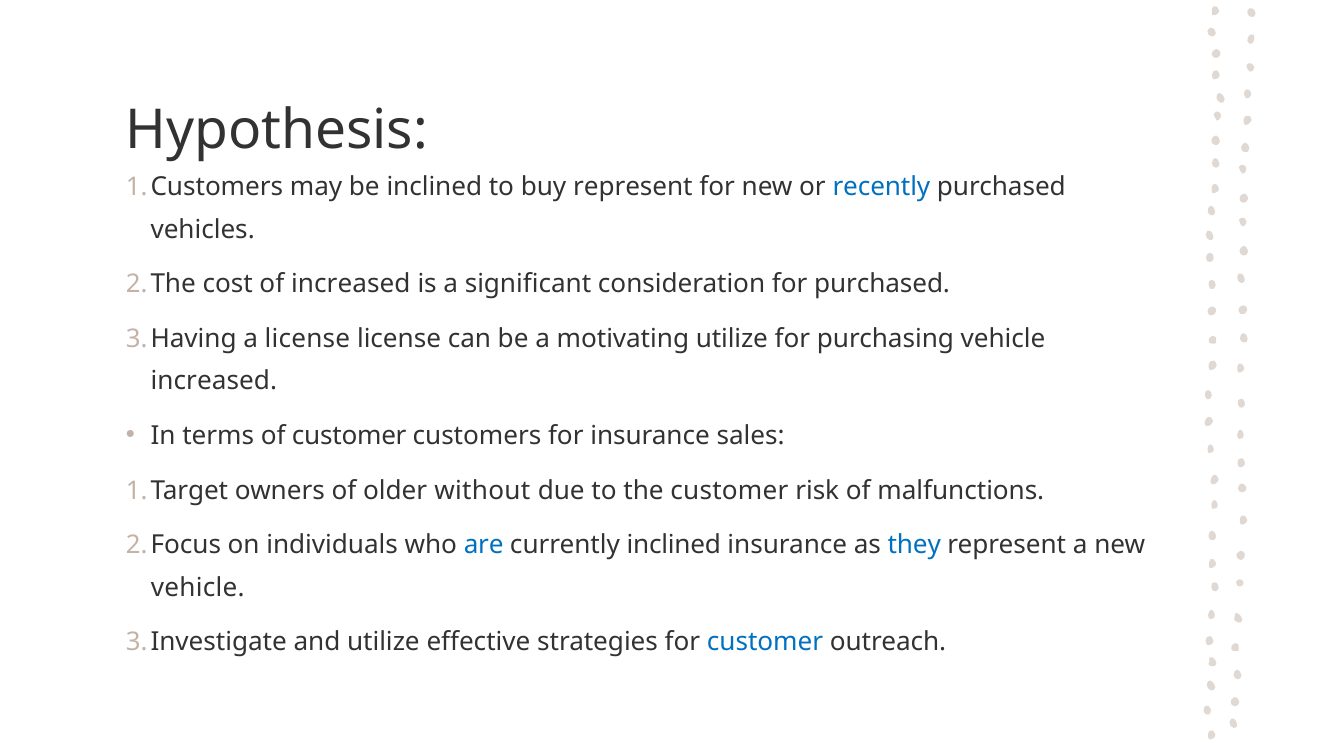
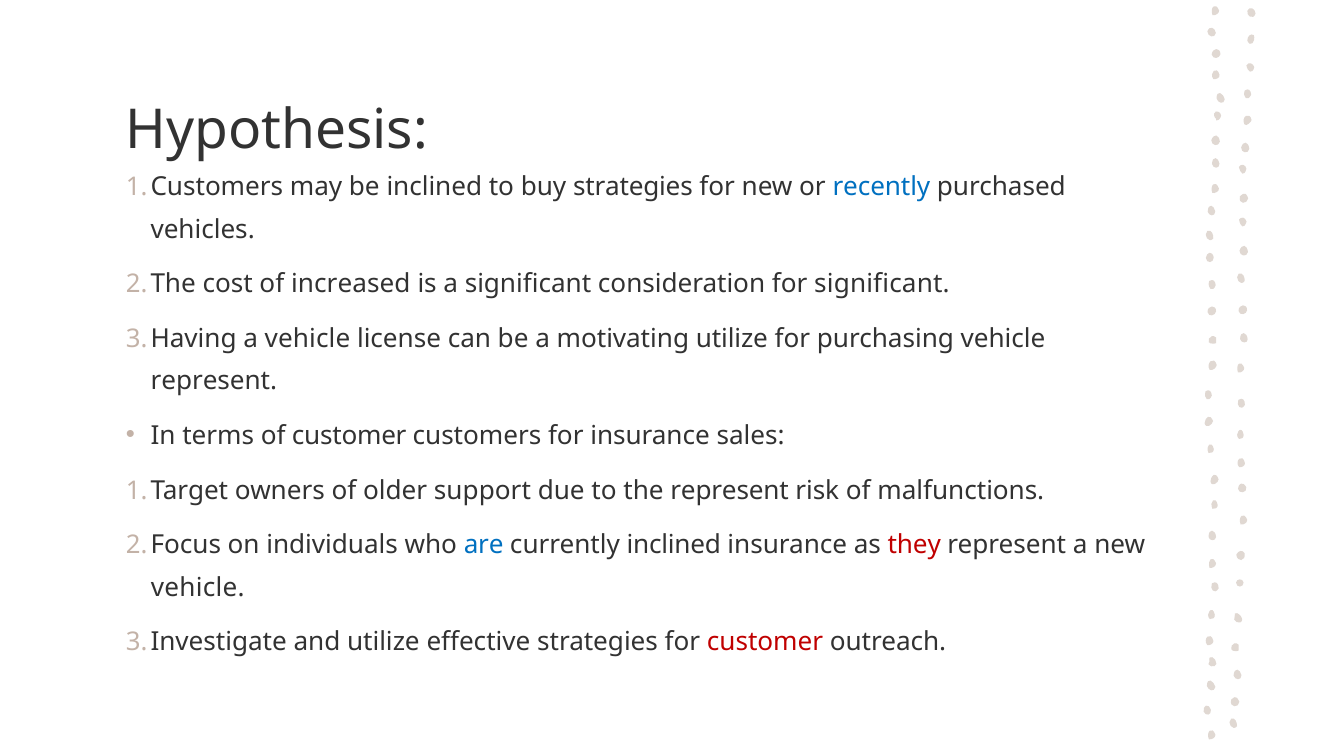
buy represent: represent -> strategies
for purchased: purchased -> significant
a license: license -> vehicle
increased at (214, 381): increased -> represent
without: without -> support
the customer: customer -> represent
they colour: blue -> red
customer at (765, 642) colour: blue -> red
